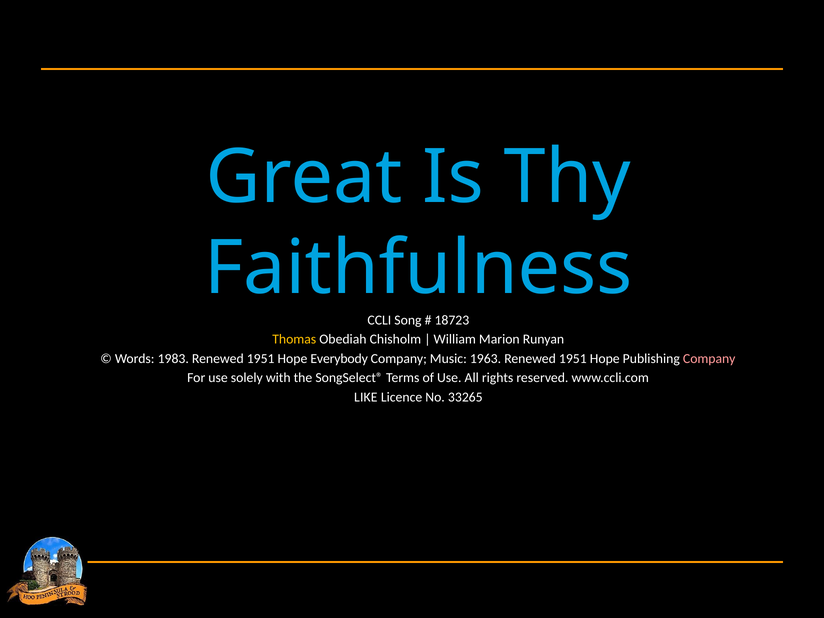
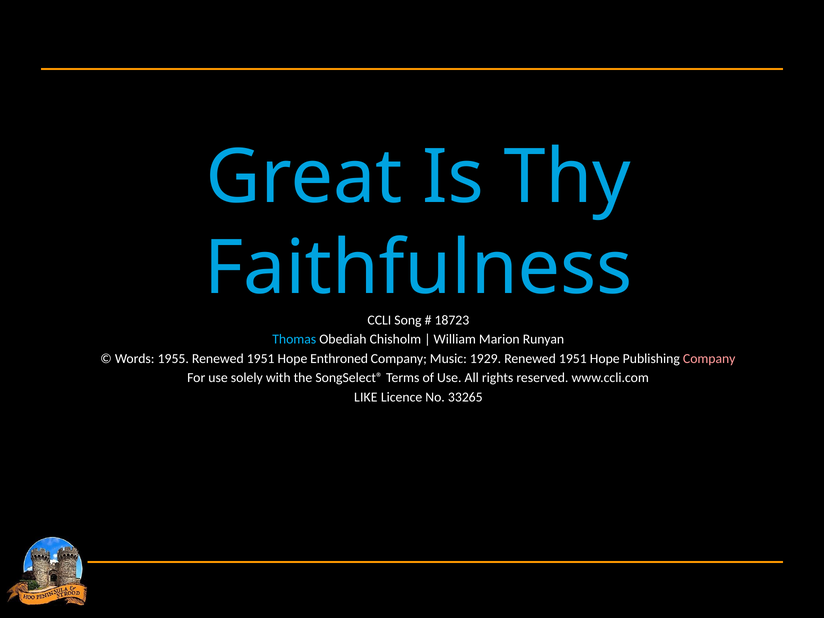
Thomas colour: yellow -> light blue
1983: 1983 -> 1955
Everybody: Everybody -> Enthroned
1963: 1963 -> 1929
